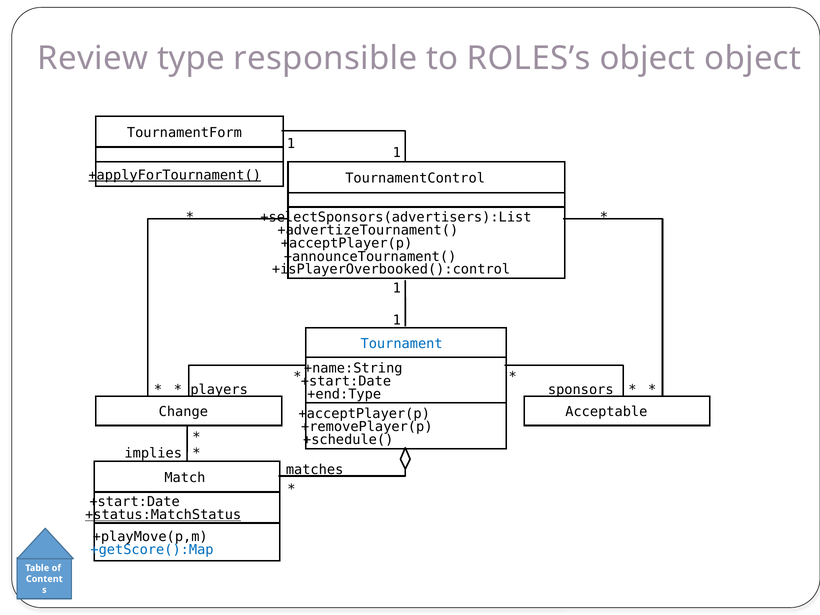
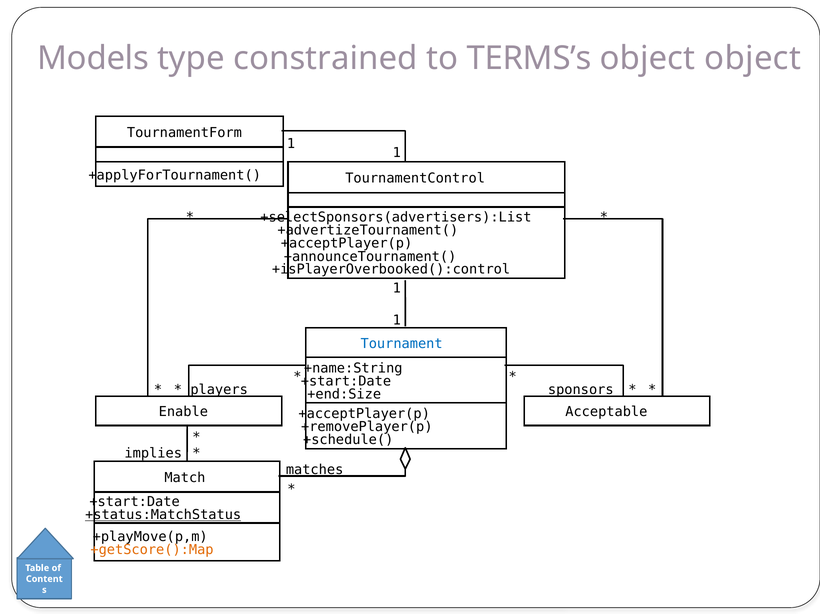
Review: Review -> Models
responsible: responsible -> constrained
ROLES’s: ROLES’s -> TERMS’s
+applyForTournament( underline: present -> none
+end:Type: +end:Type -> +end:Size
Change: Change -> Enable
+getScore():Map colour: blue -> orange
